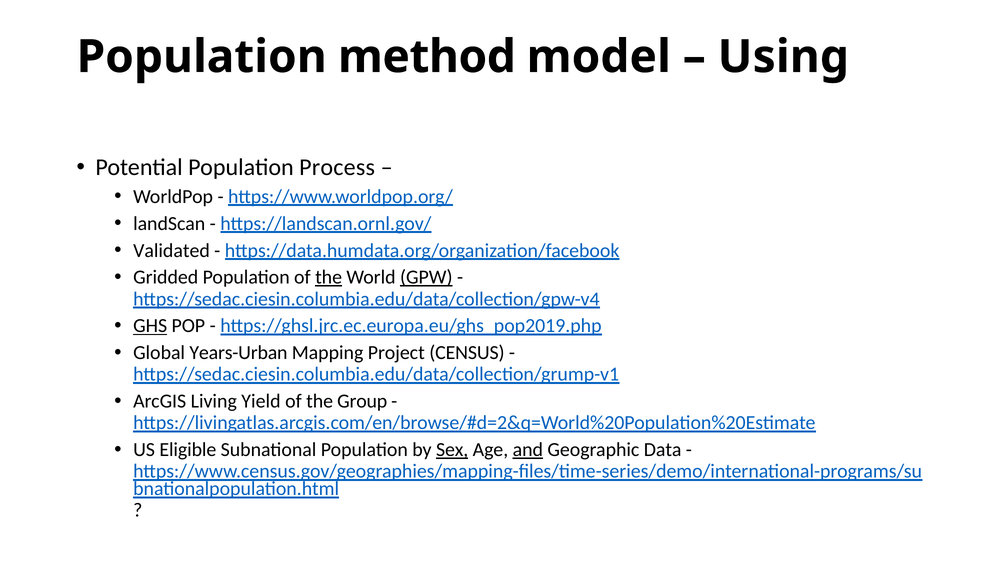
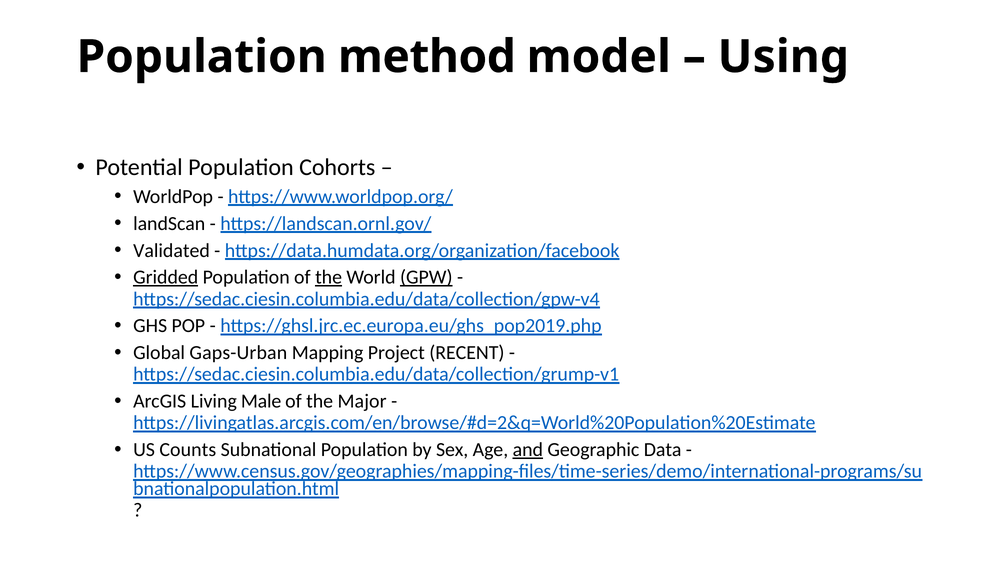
Process: Process -> Cohorts
Gridded underline: none -> present
GHS underline: present -> none
Years-Urban: Years-Urban -> Gaps-Urban
CENSUS: CENSUS -> RECENT
Yield: Yield -> Male
Group: Group -> Major
Eligible: Eligible -> Counts
Sex underline: present -> none
